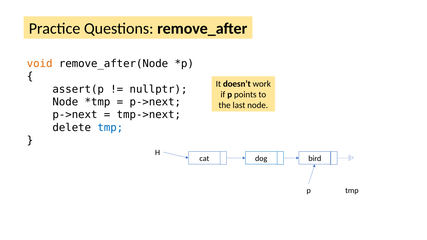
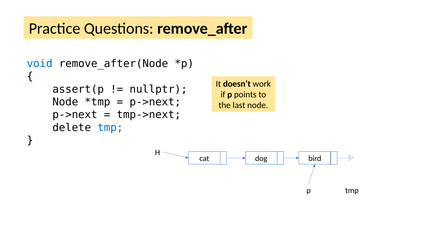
void colour: orange -> blue
